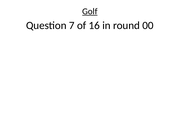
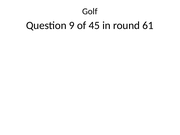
Golf underline: present -> none
7: 7 -> 9
16: 16 -> 45
00: 00 -> 61
